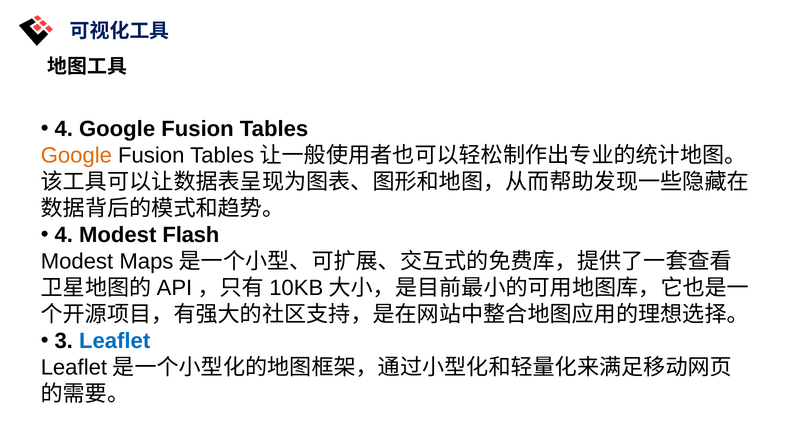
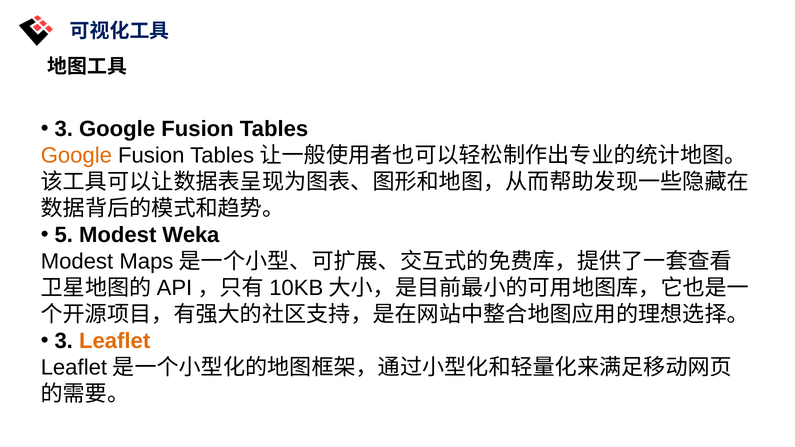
4 at (64, 129): 4 -> 3
4 at (64, 235): 4 -> 5
Flash: Flash -> Weka
Leaflet colour: blue -> orange
